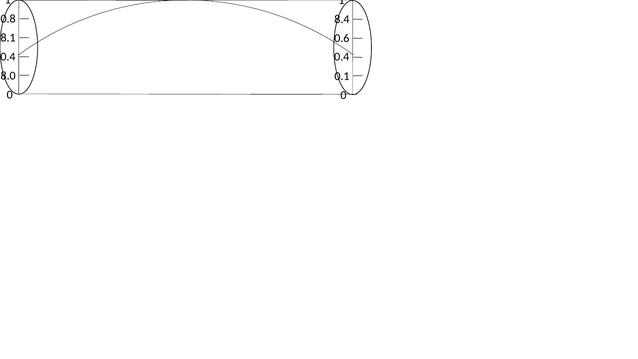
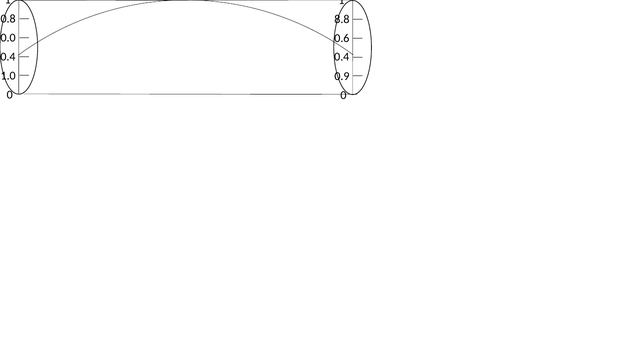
8.4: 8.4 -> 8.8
8.1: 8.1 -> 0.0
8.0: 8.0 -> 1.0
0.1: 0.1 -> 0.9
